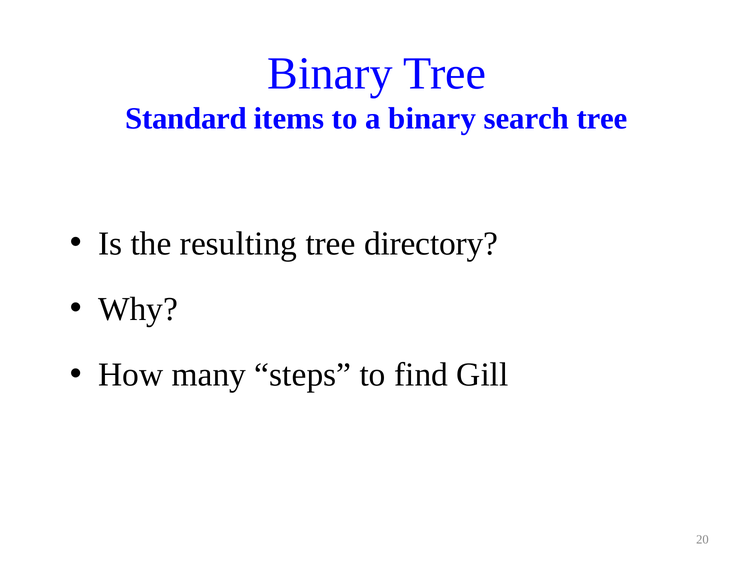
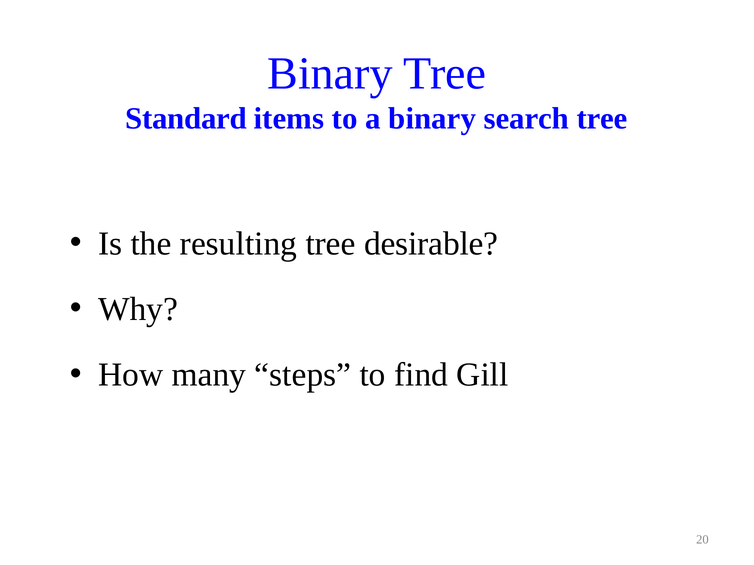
directory: directory -> desirable
